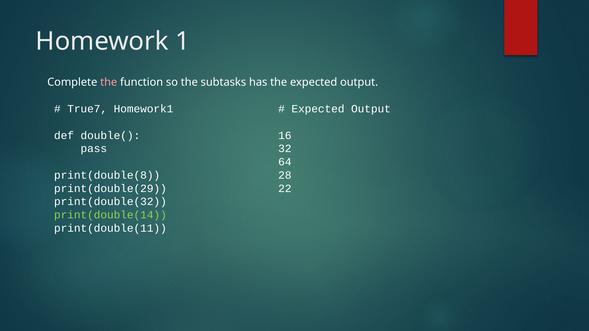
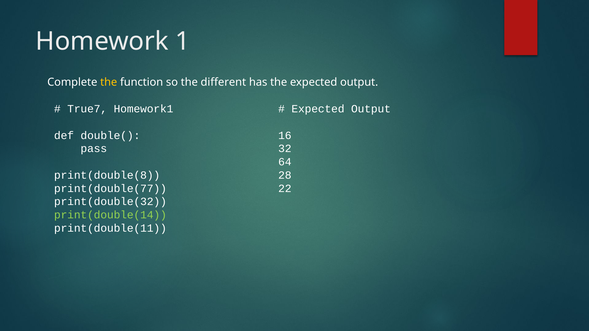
the at (109, 82) colour: pink -> yellow
subtasks: subtasks -> different
print(double(29: print(double(29 -> print(double(77
